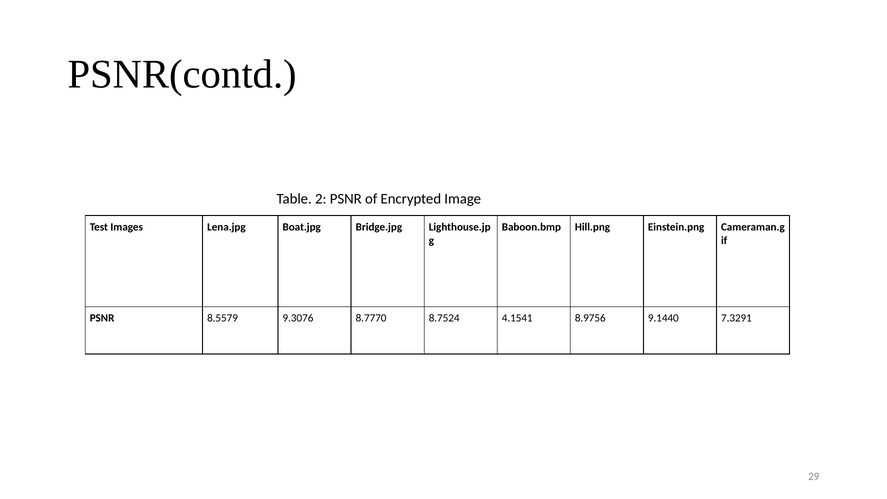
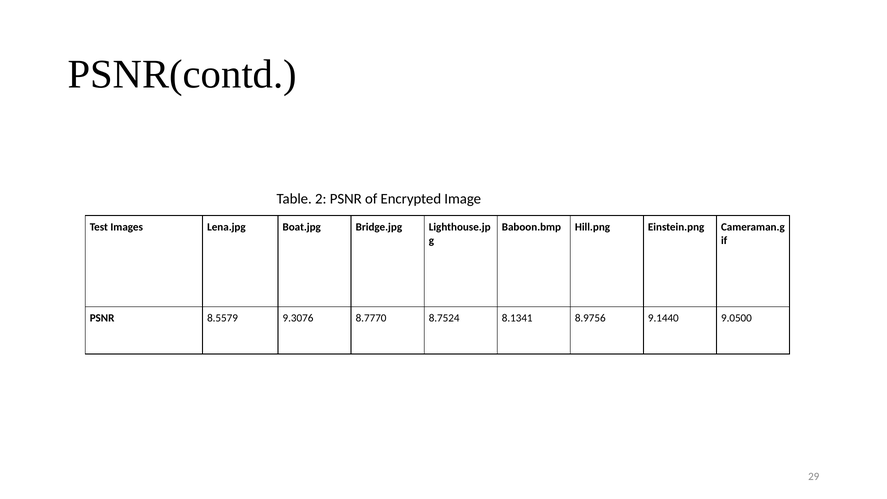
4.1541: 4.1541 -> 8.1341
7.3291: 7.3291 -> 9.0500
